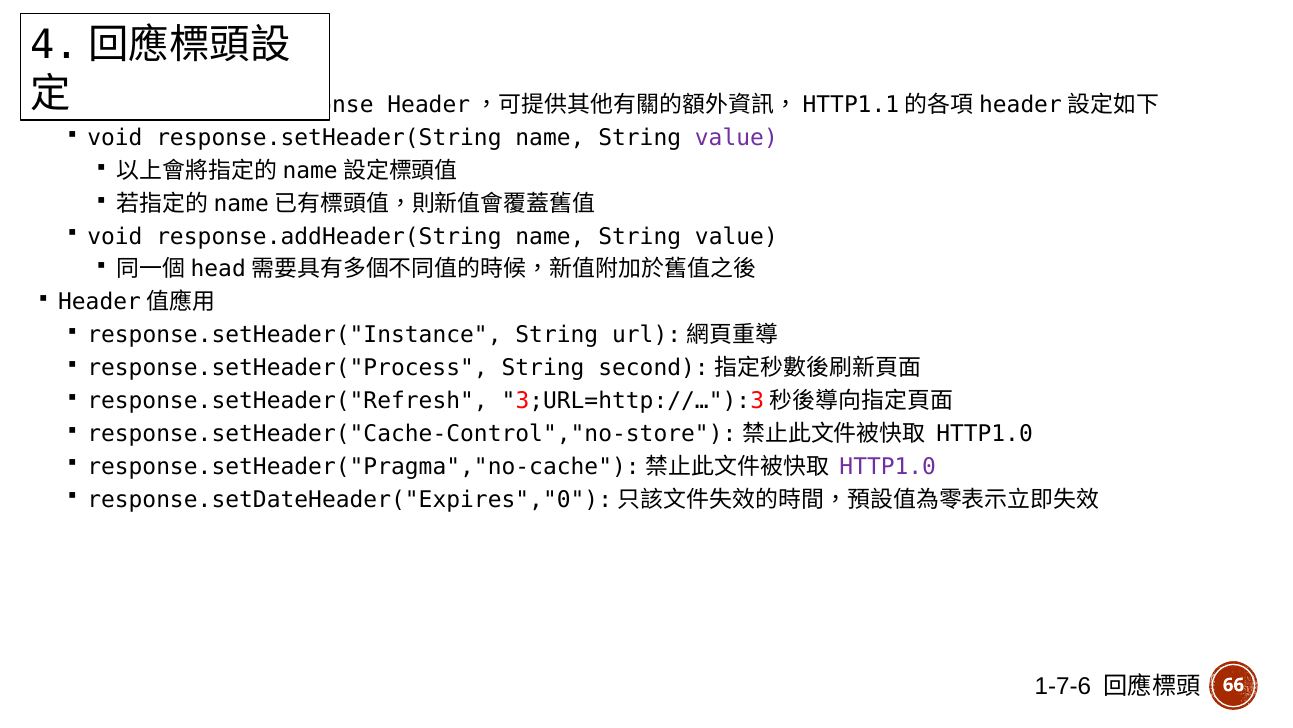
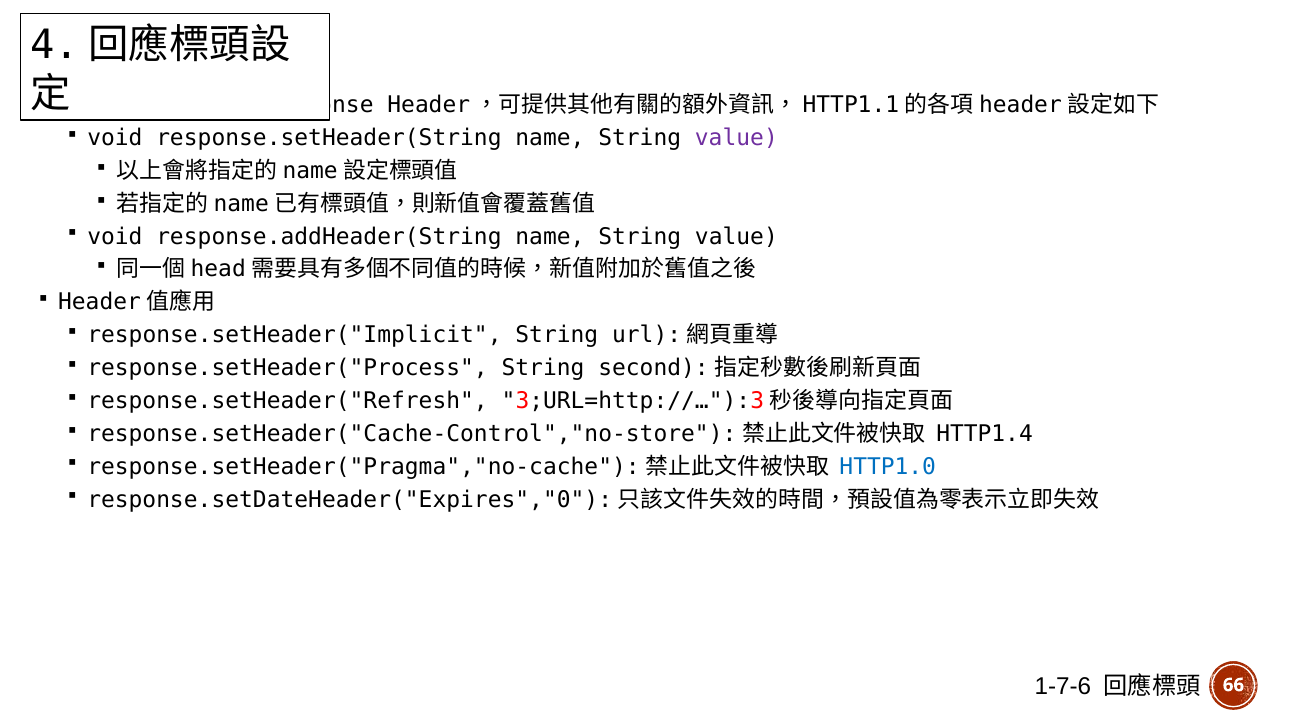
response.setHeader("Instance: response.setHeader("Instance -> response.setHeader("Implicit
HTTP1.0 at (985, 433): HTTP1.0 -> HTTP1.4
HTTP1.0 at (888, 466) colour: purple -> blue
